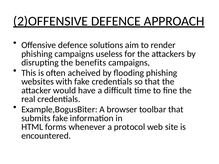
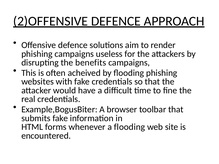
a protocol: protocol -> flooding
